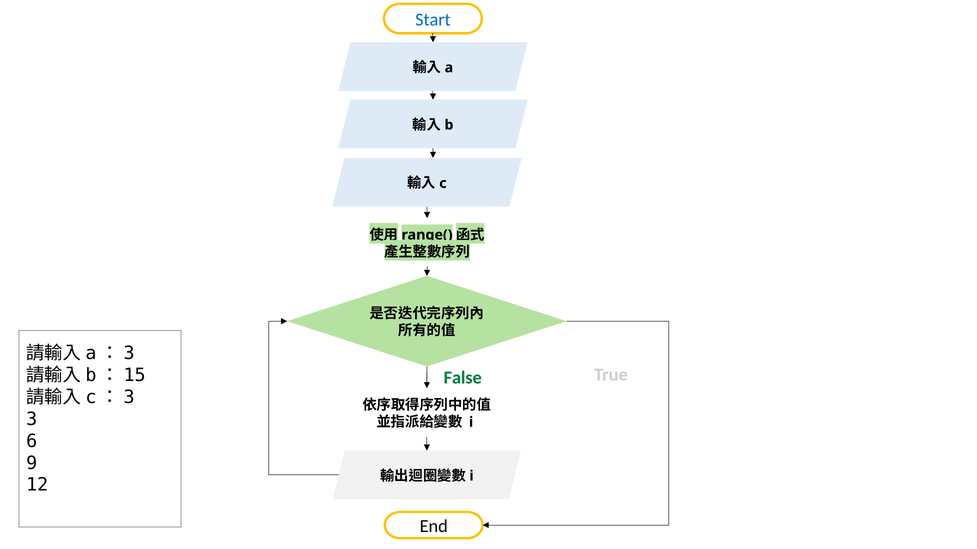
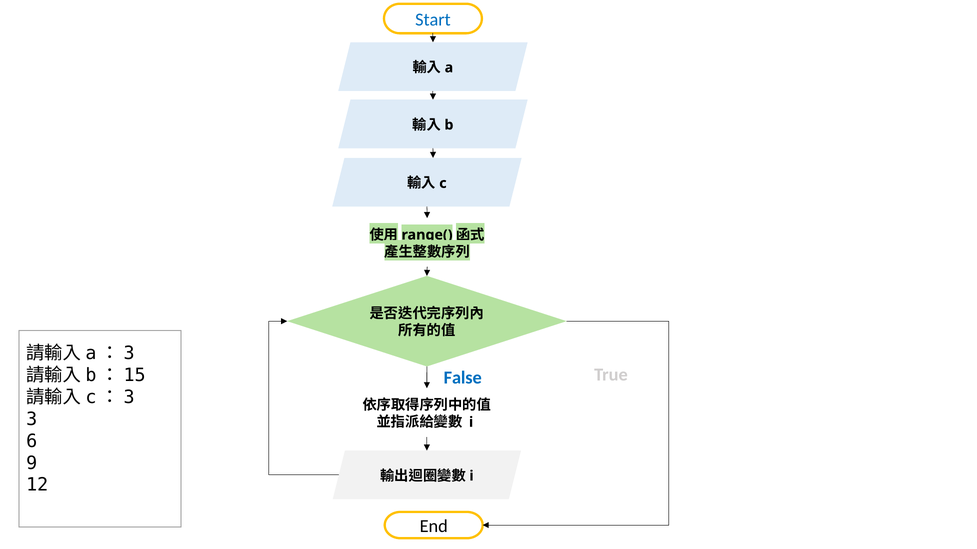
False colour: green -> blue
